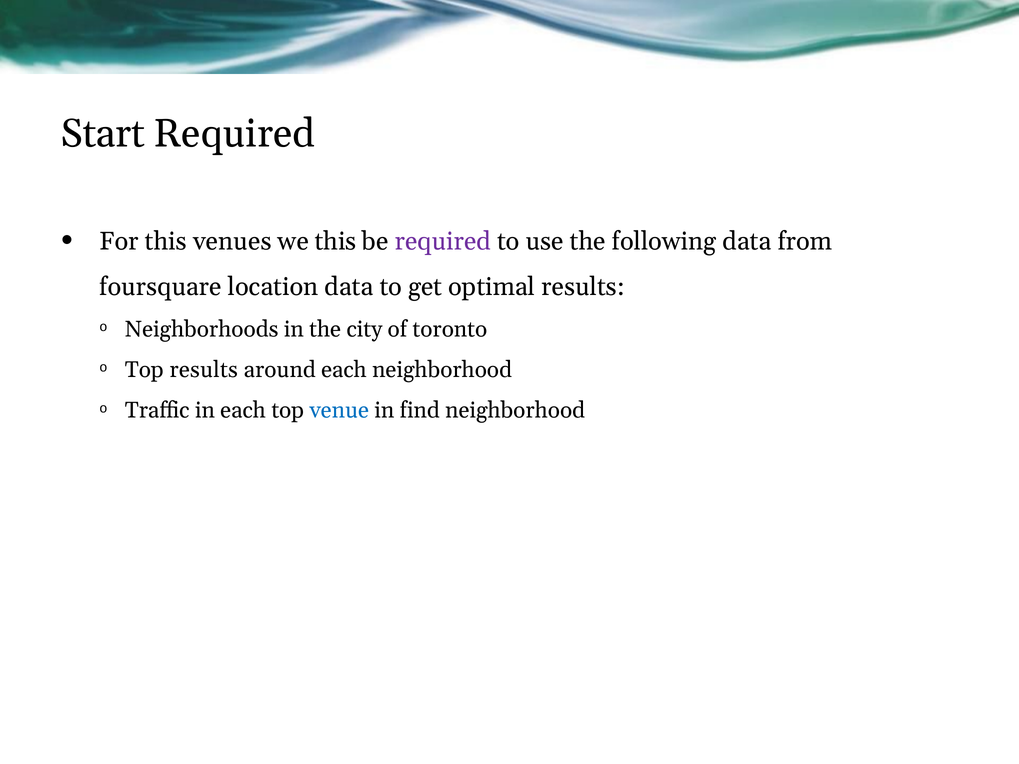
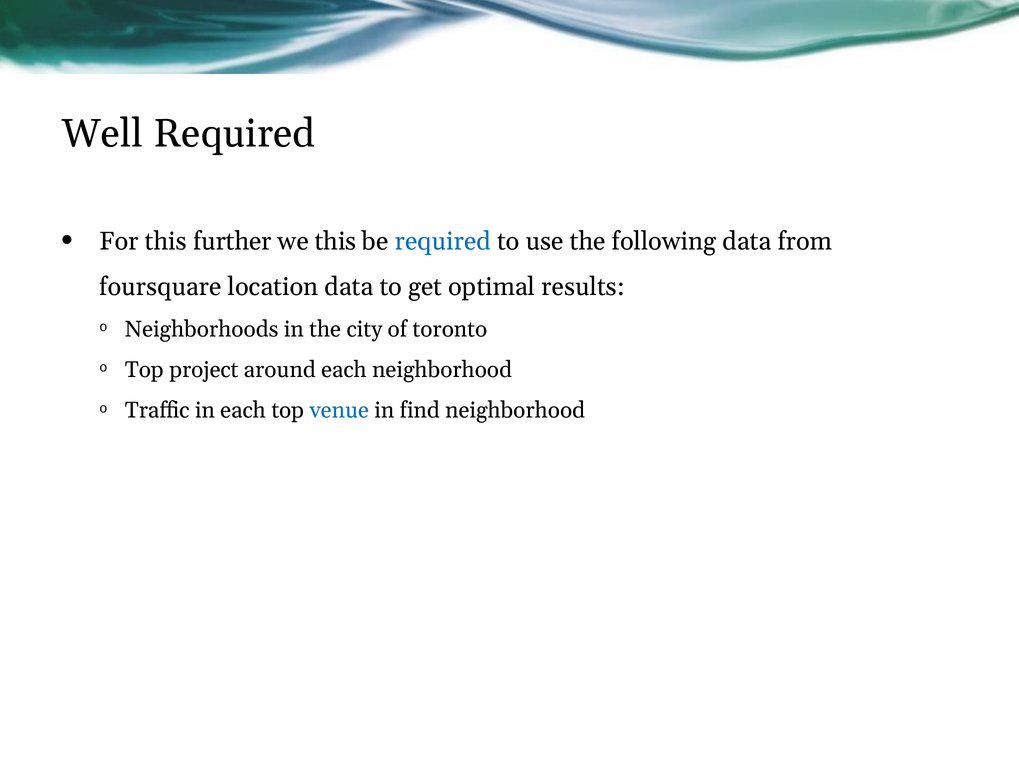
Start: Start -> Well
venues: venues -> further
required at (443, 241) colour: purple -> blue
Top results: results -> project
